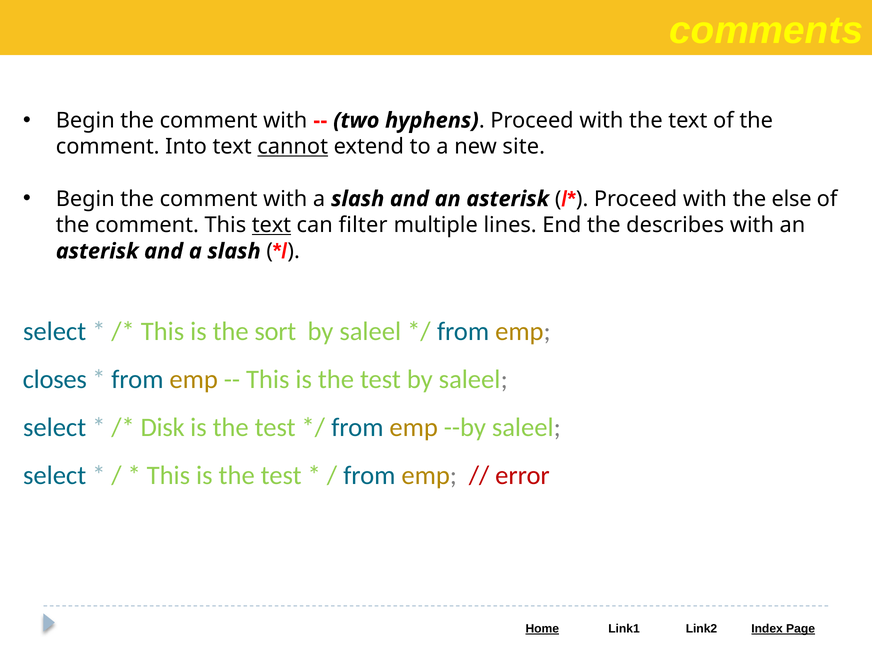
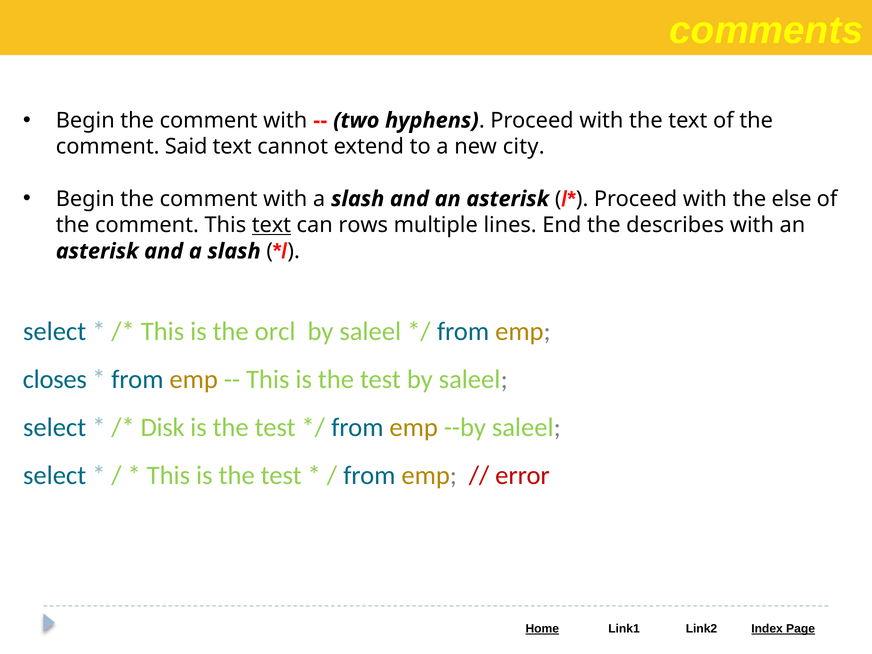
Into: Into -> Said
cannot underline: present -> none
site: site -> city
filter: filter -> rows
sort: sort -> orcl
